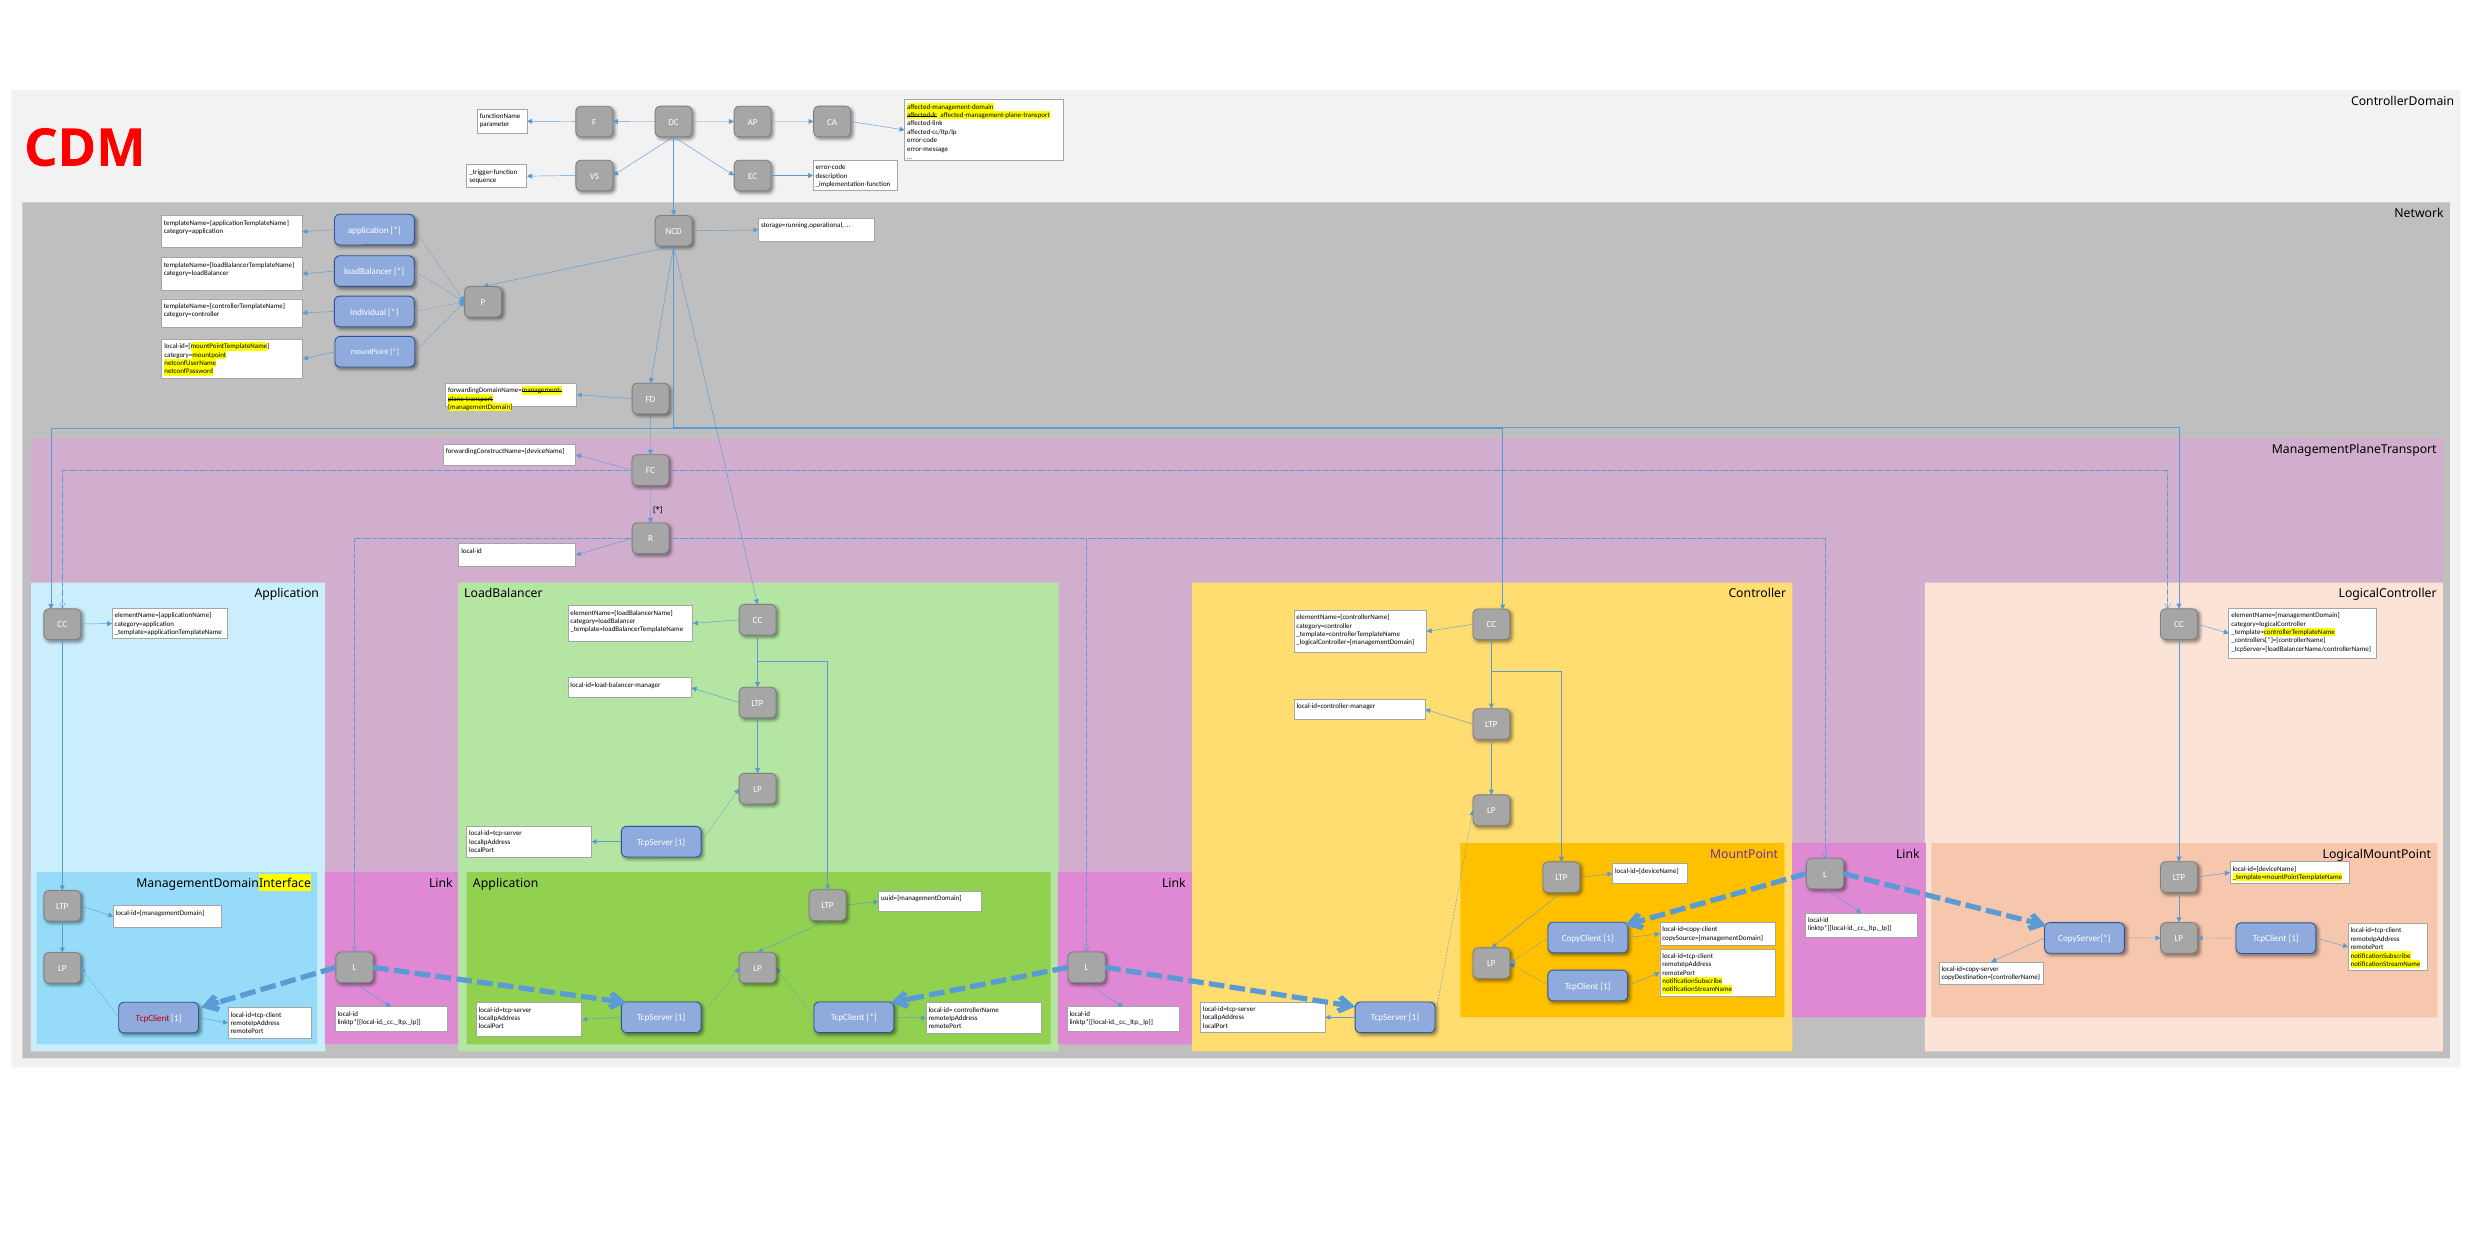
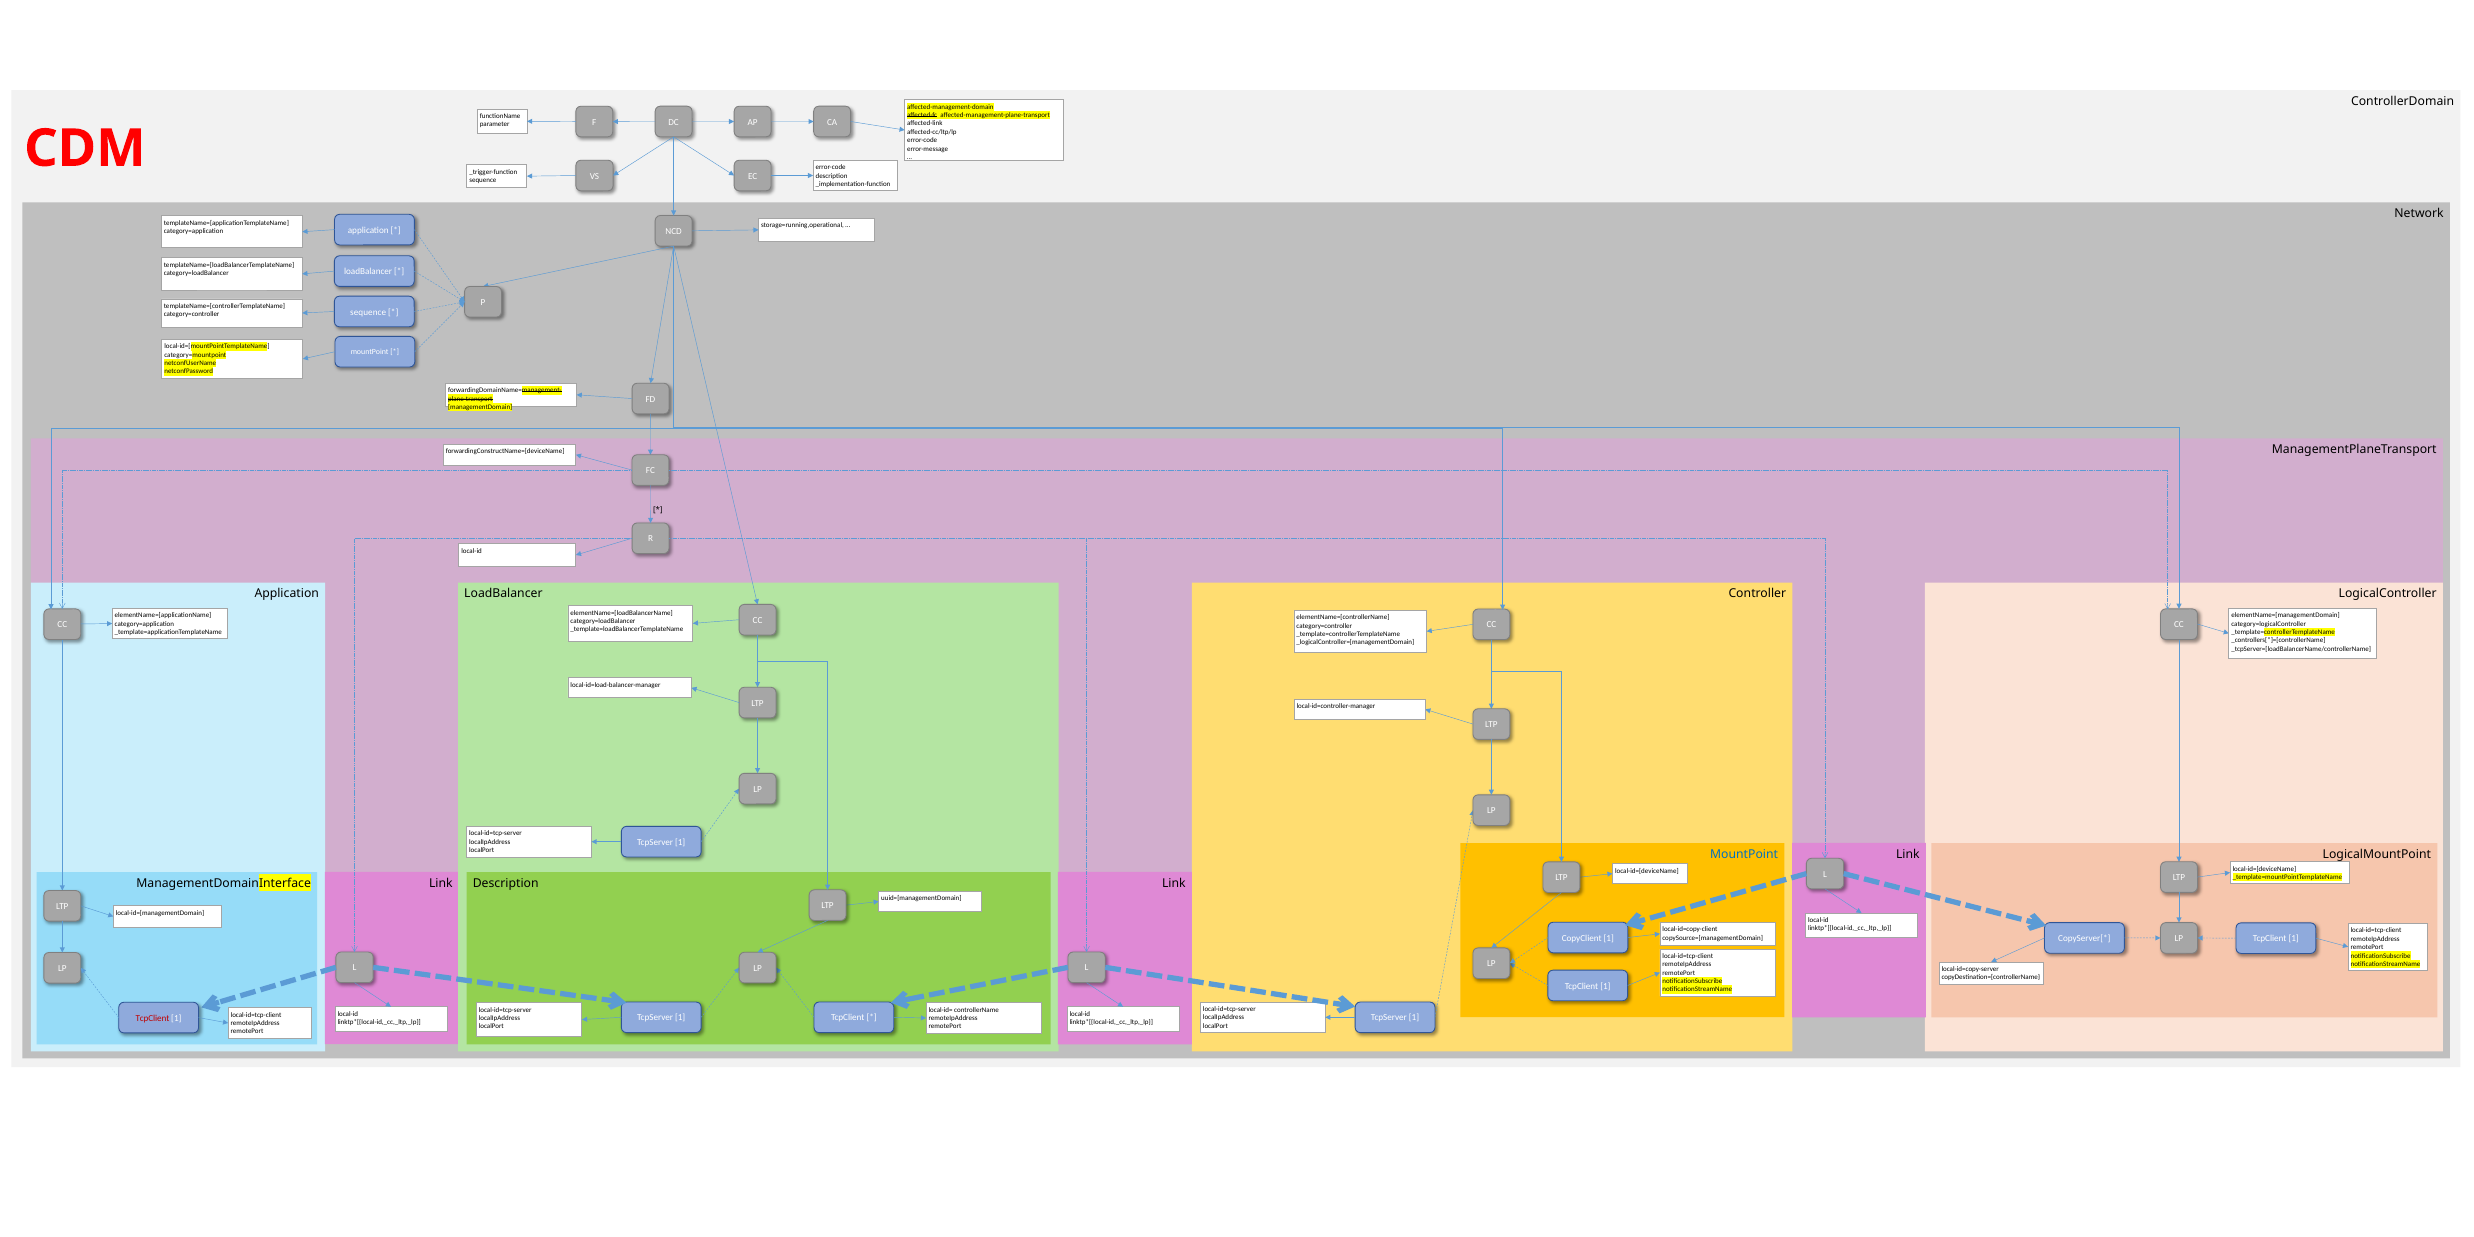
individual at (368, 312): individual -> sequence
MountPoint at (1744, 854) colour: purple -> blue
Application at (506, 883): Application -> Description
